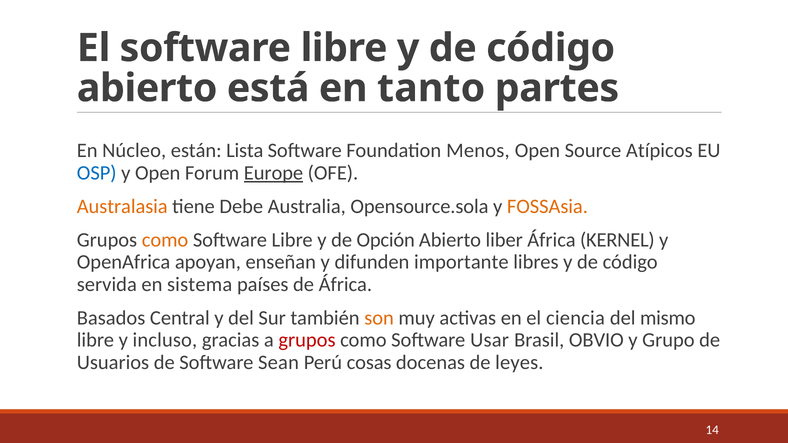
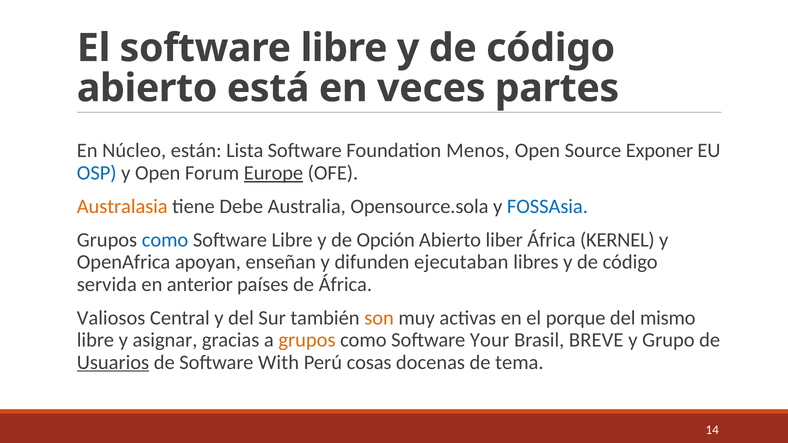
tanto: tanto -> veces
Atípicos: Atípicos -> Exponer
FOSSAsia colour: orange -> blue
como at (165, 240) colour: orange -> blue
importante: importante -> ejecutaban
sistema: sistema -> anterior
Basados: Basados -> Valiosos
ciencia: ciencia -> porque
incluso: incluso -> asignar
grupos at (307, 340) colour: red -> orange
Usar: Usar -> Your
OBVIO: OBVIO -> BREVE
Usuarios underline: none -> present
Sean: Sean -> With
leyes: leyes -> tema
